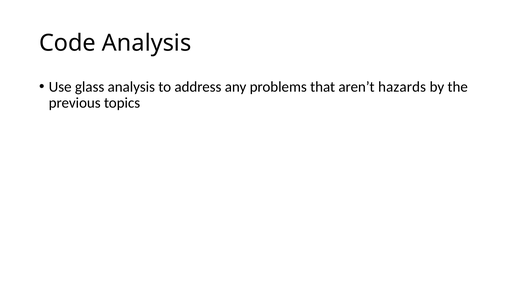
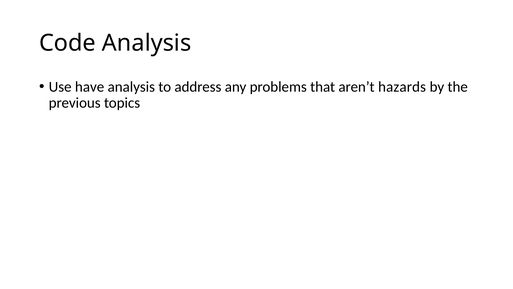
glass: glass -> have
